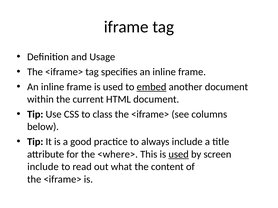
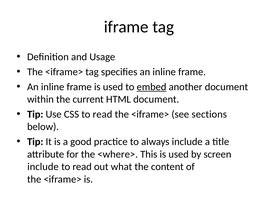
CSS to class: class -> read
columns: columns -> sections
used at (179, 155) underline: present -> none
